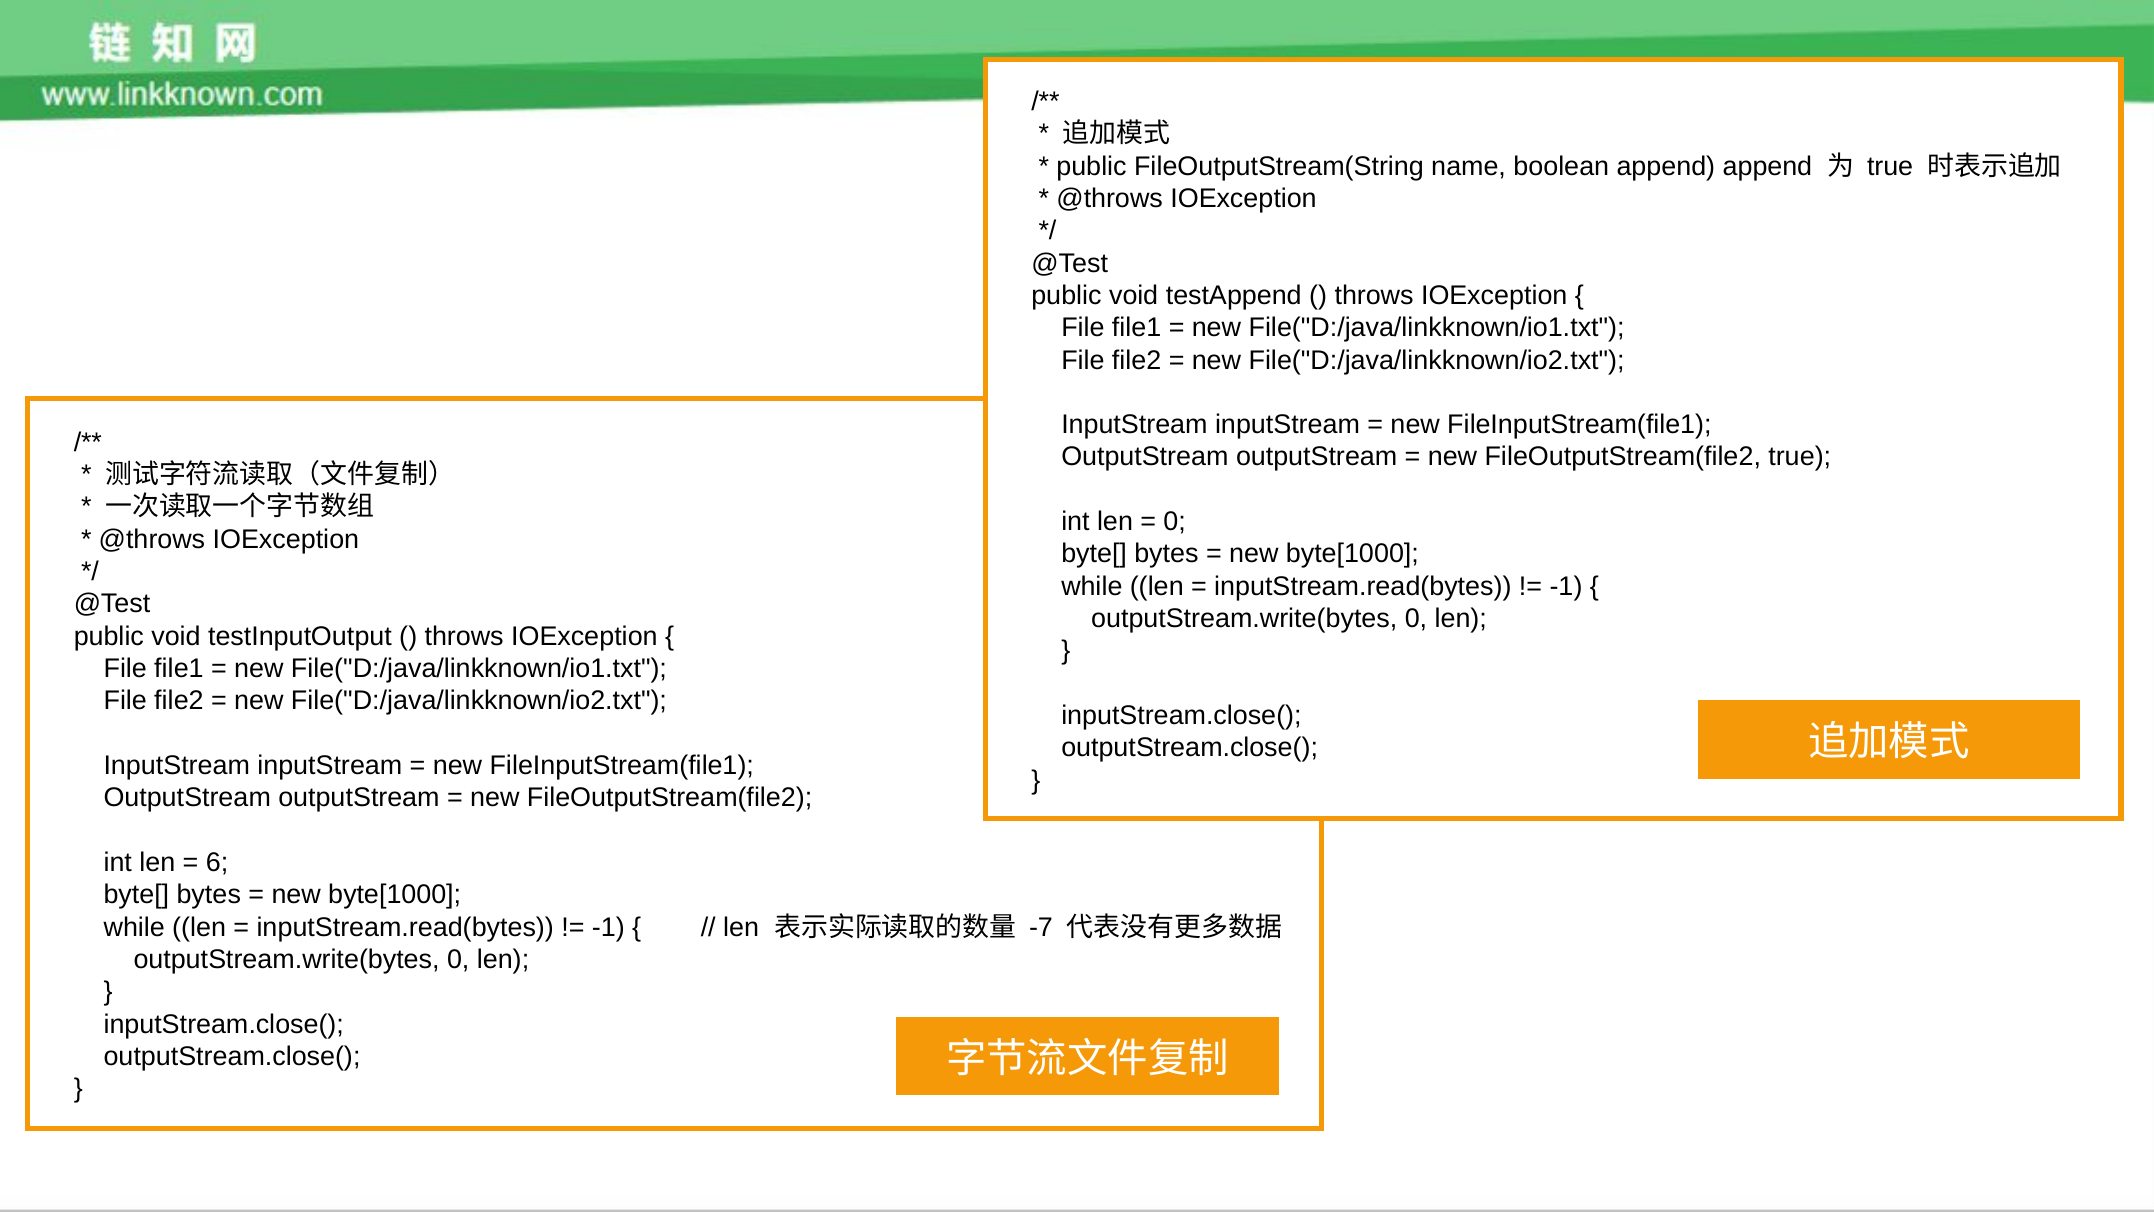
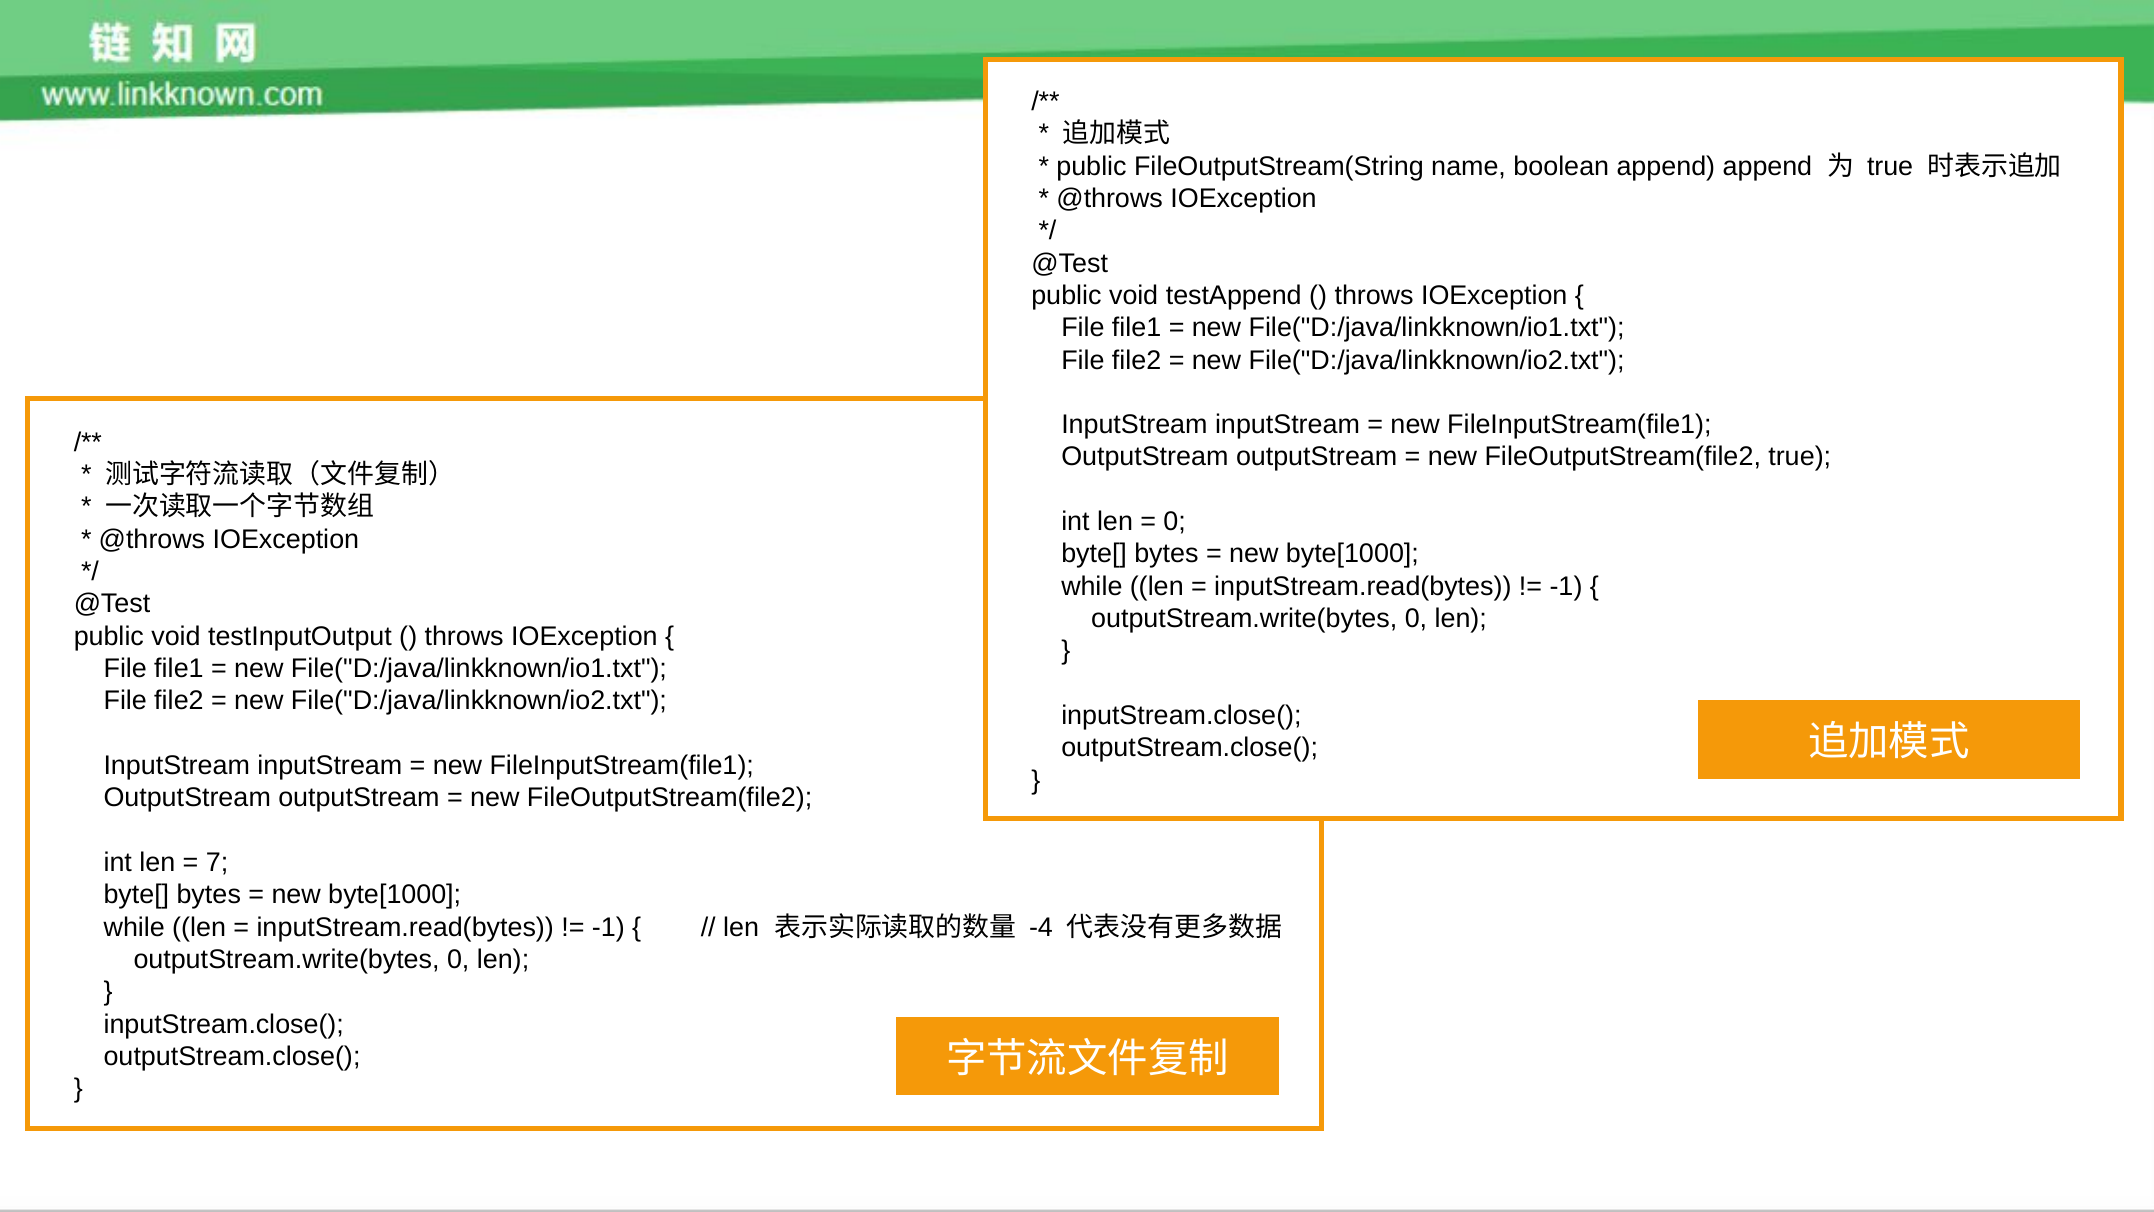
6: 6 -> 7
-7: -7 -> -4
